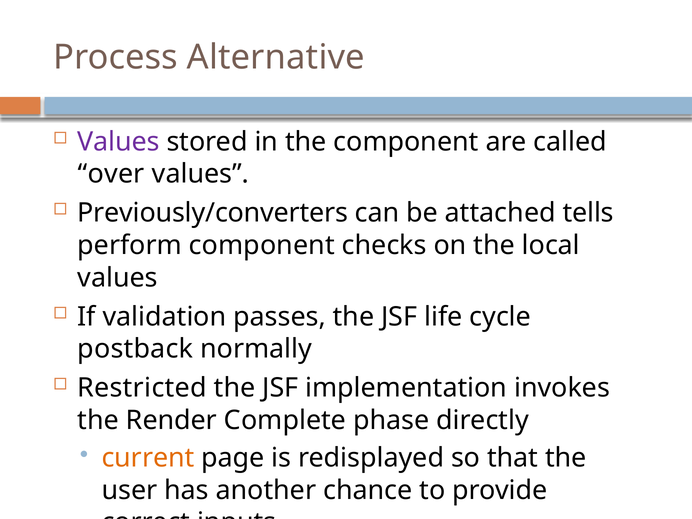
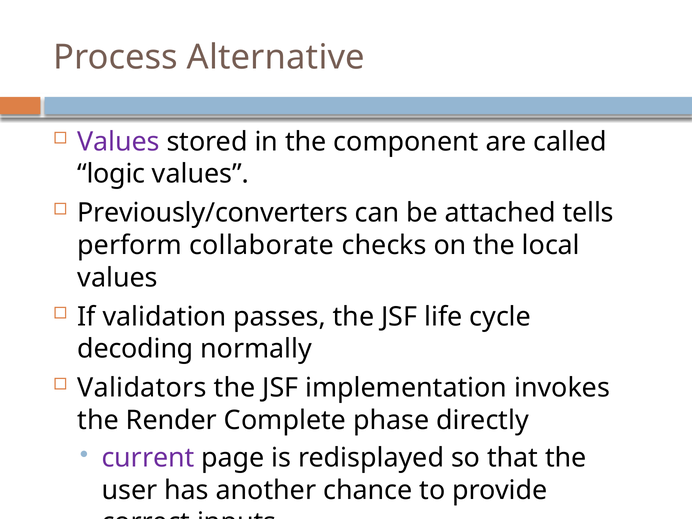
over: over -> logic
perform component: component -> collaborate
postback: postback -> decoding
Restricted: Restricted -> Validators
current colour: orange -> purple
